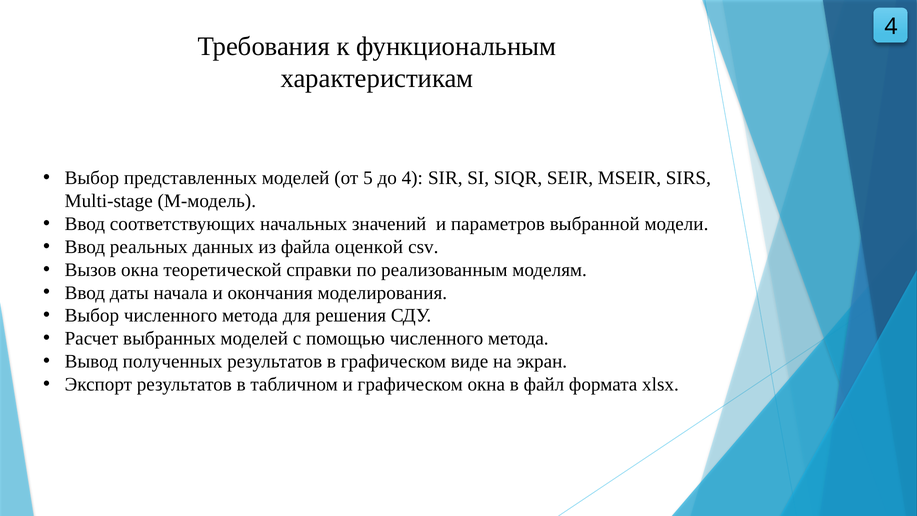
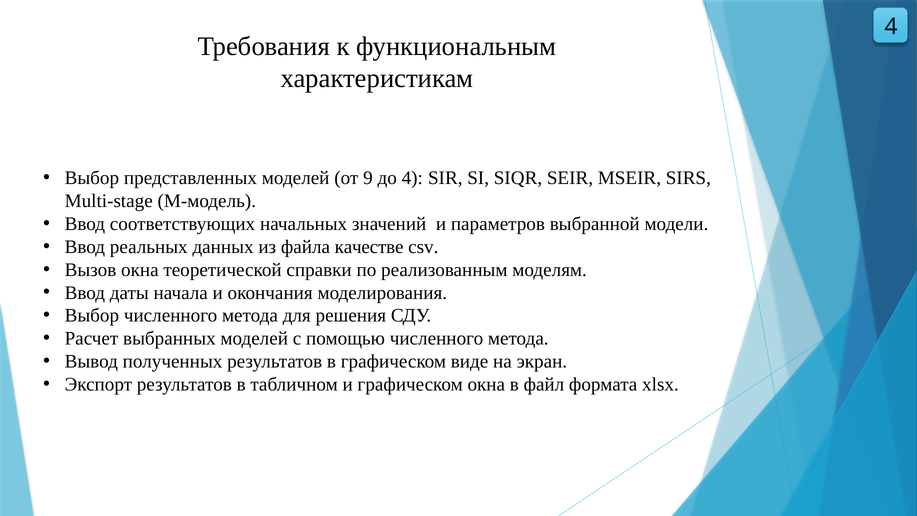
5: 5 -> 9
оценкой: оценкой -> качестве
